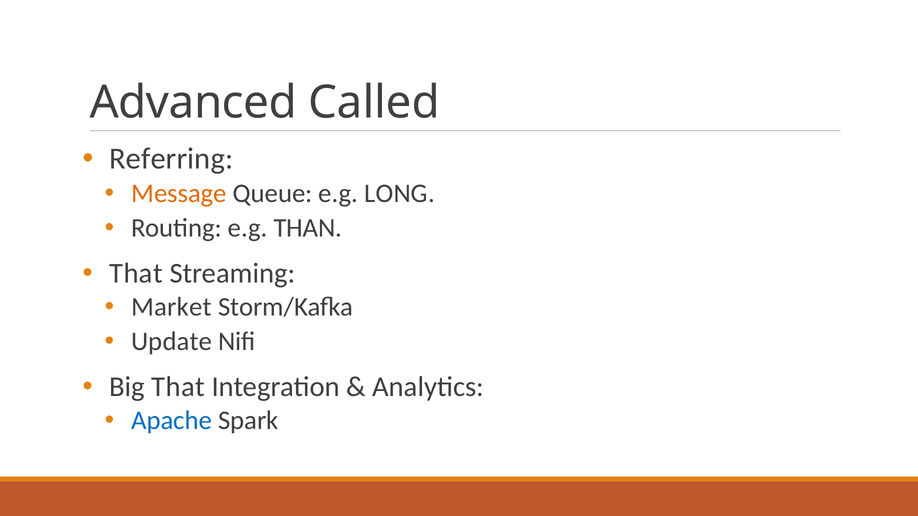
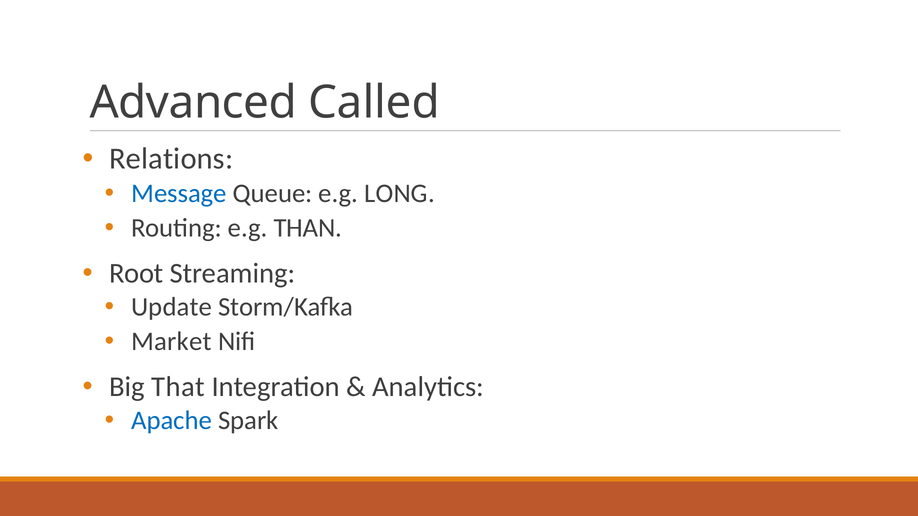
Referring: Referring -> Relations
Message colour: orange -> blue
That at (136, 273): That -> Root
Market: Market -> Update
Update: Update -> Market
